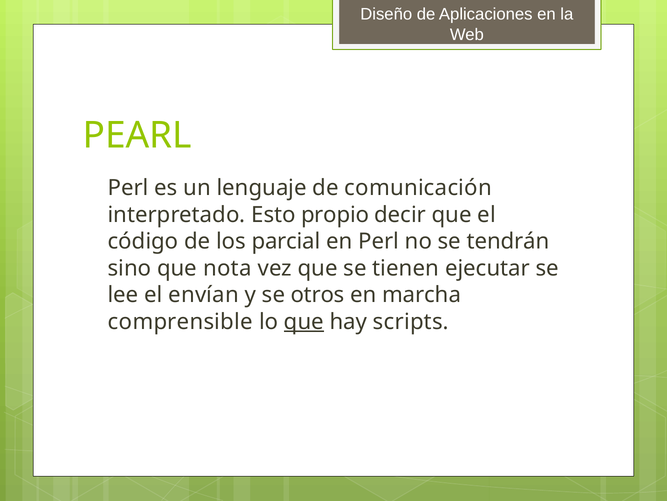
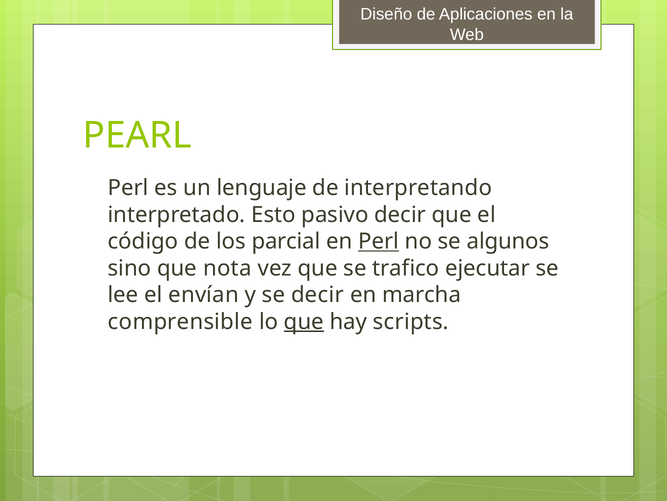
comunicación: comunicación -> interpretando
propio: propio -> pasivo
Perl at (379, 241) underline: none -> present
tendrán: tendrán -> algunos
tienen: tienen -> trafico
se otros: otros -> decir
